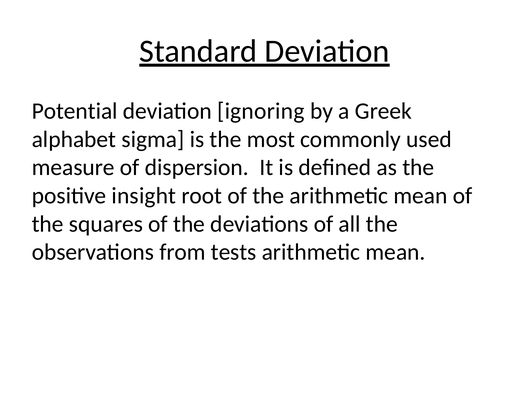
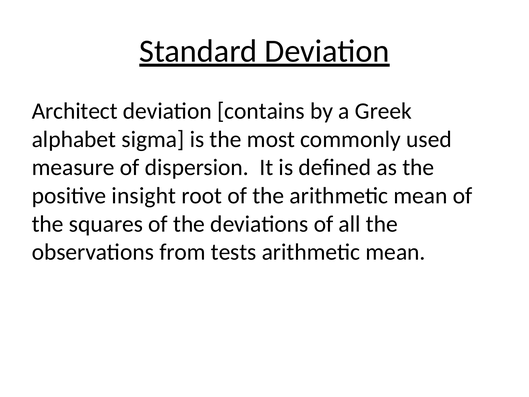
Potential: Potential -> Architect
ignoring: ignoring -> contains
